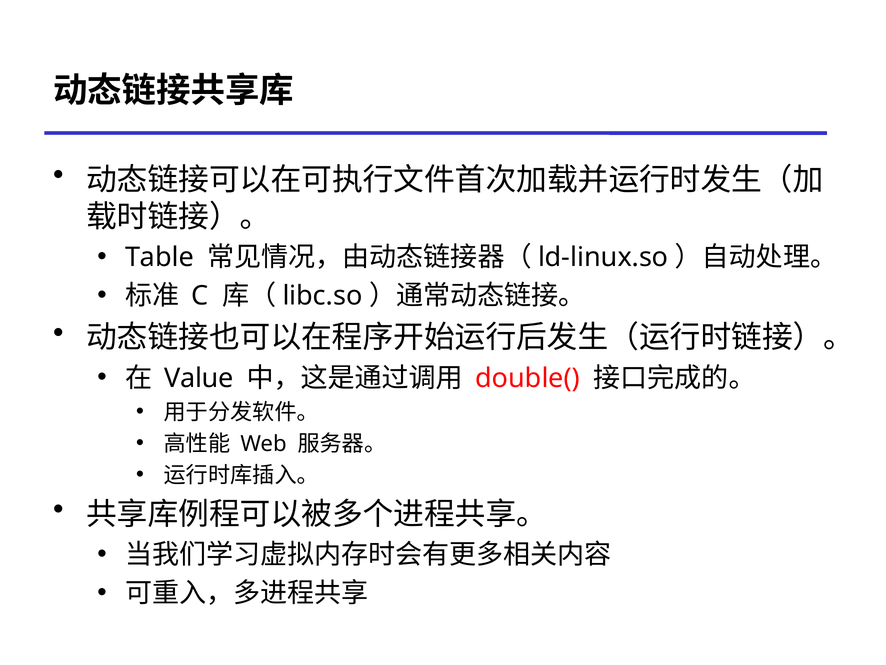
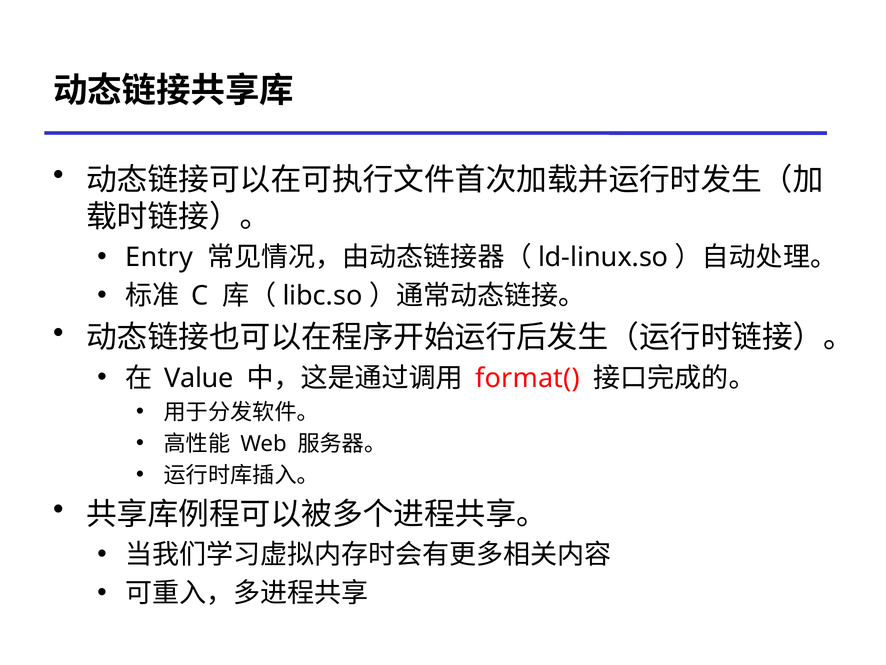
Table: Table -> Entry
double(: double( -> format(
